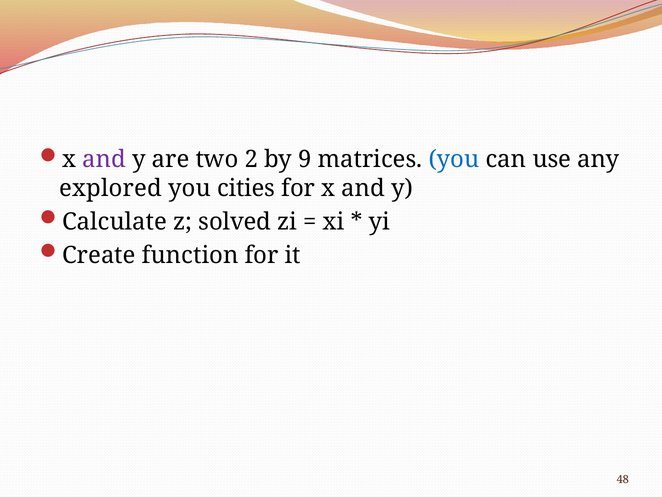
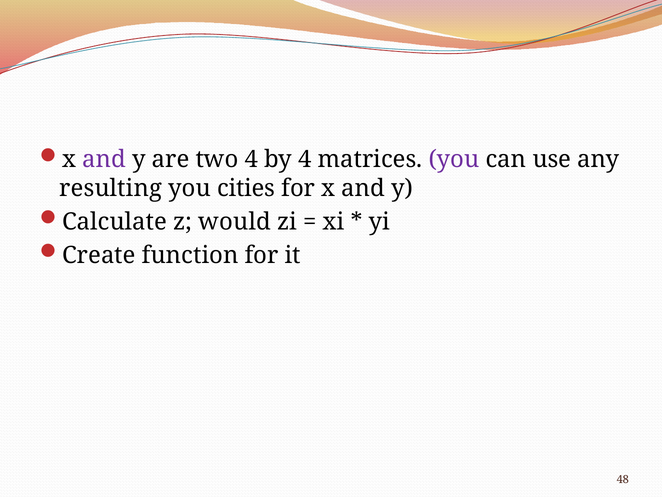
two 2: 2 -> 4
by 9: 9 -> 4
you at (454, 159) colour: blue -> purple
explored: explored -> resulting
solved: solved -> would
